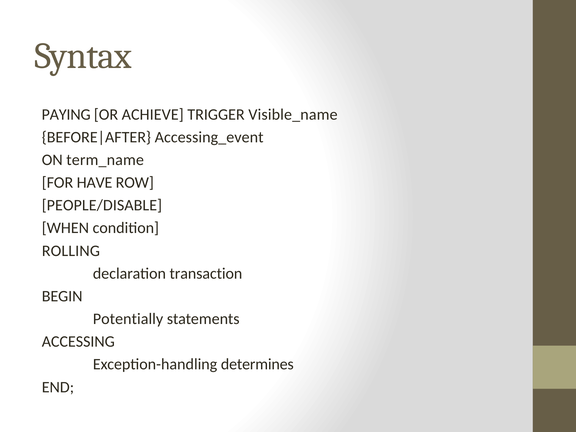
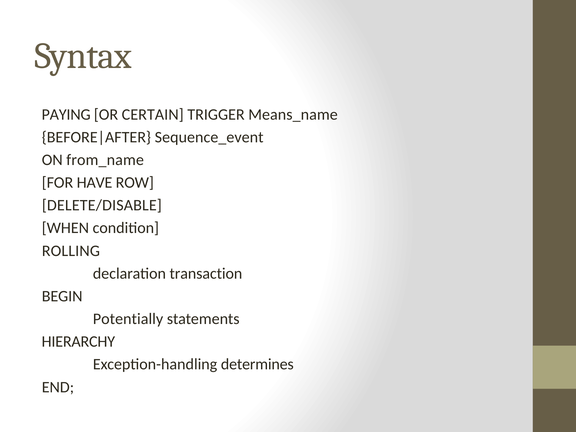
ACHIEVE: ACHIEVE -> CERTAIN
Visible_name: Visible_name -> Means_name
Accessing_event: Accessing_event -> Sequence_event
term_name: term_name -> from_name
PEOPLE/DISABLE: PEOPLE/DISABLE -> DELETE/DISABLE
ACCESSING: ACCESSING -> HIERARCHY
